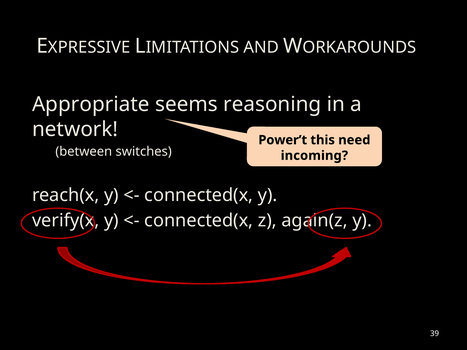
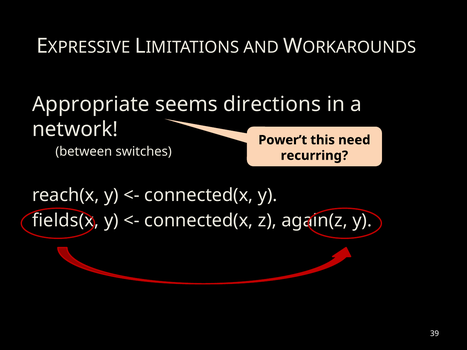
reasoning: reasoning -> directions
incoming: incoming -> recurring
verify(x: verify(x -> fields(x
